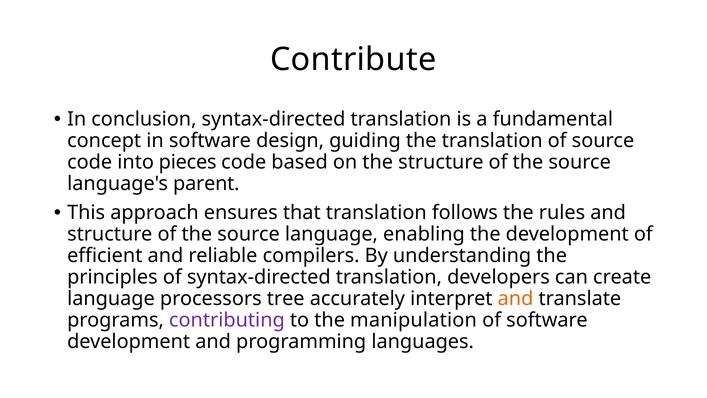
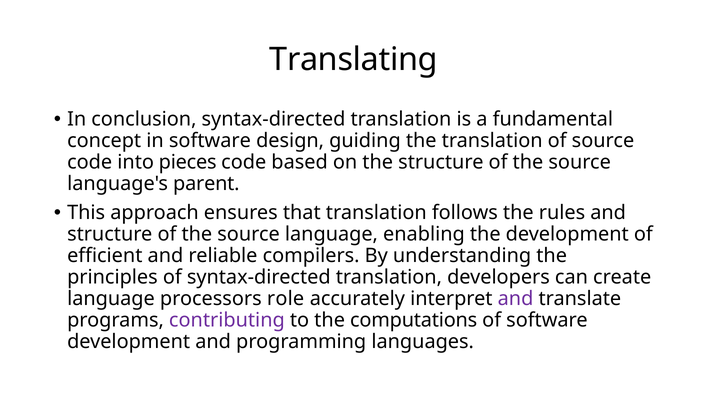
Contribute: Contribute -> Translating
tree: tree -> role
and at (516, 299) colour: orange -> purple
manipulation: manipulation -> computations
